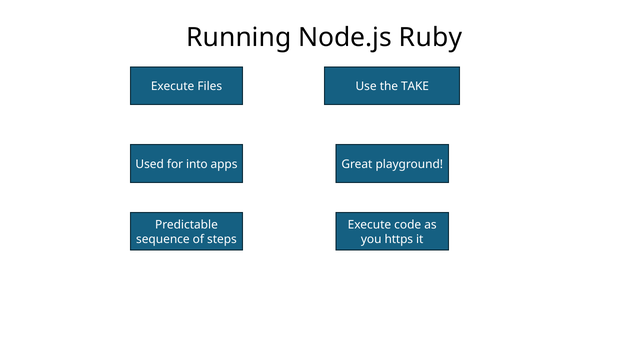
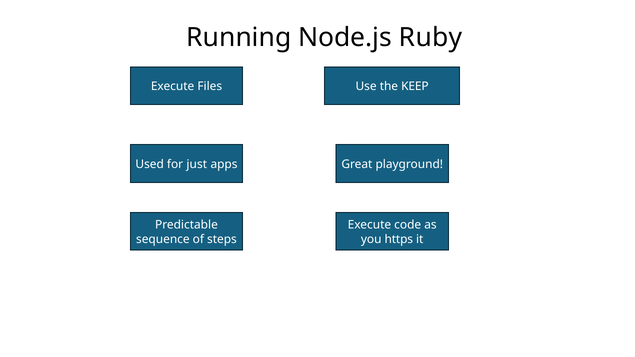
TAKE: TAKE -> KEEP
into: into -> just
